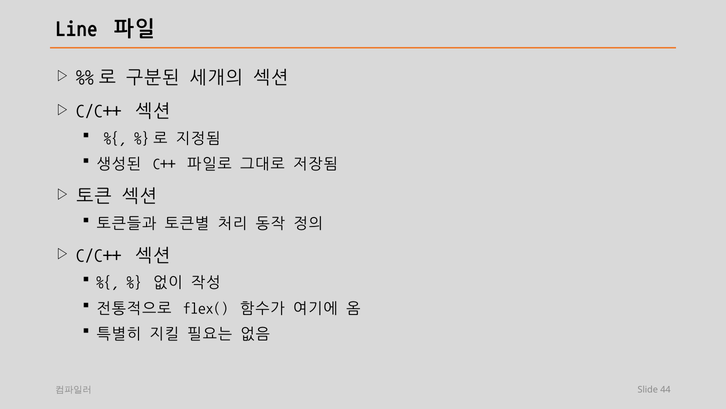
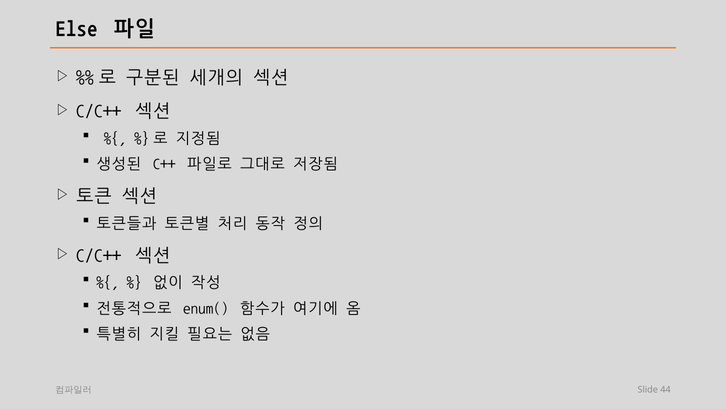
Line: Line -> Else
flex(: flex( -> enum(
